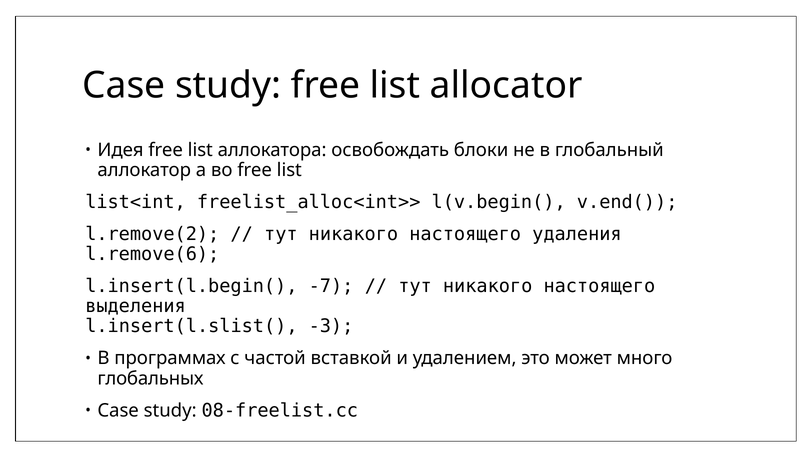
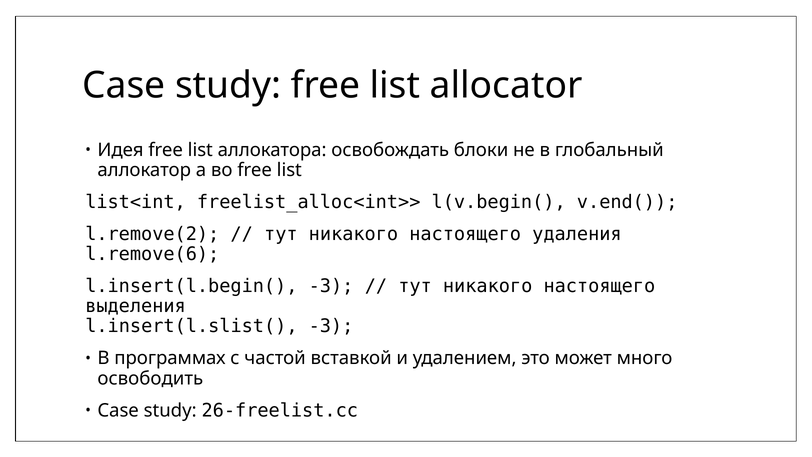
l.insert(l.begin( -7: -7 -> -3
глобальных: глобальных -> освободить
08-freelist.cc: 08-freelist.cc -> 26-freelist.cc
